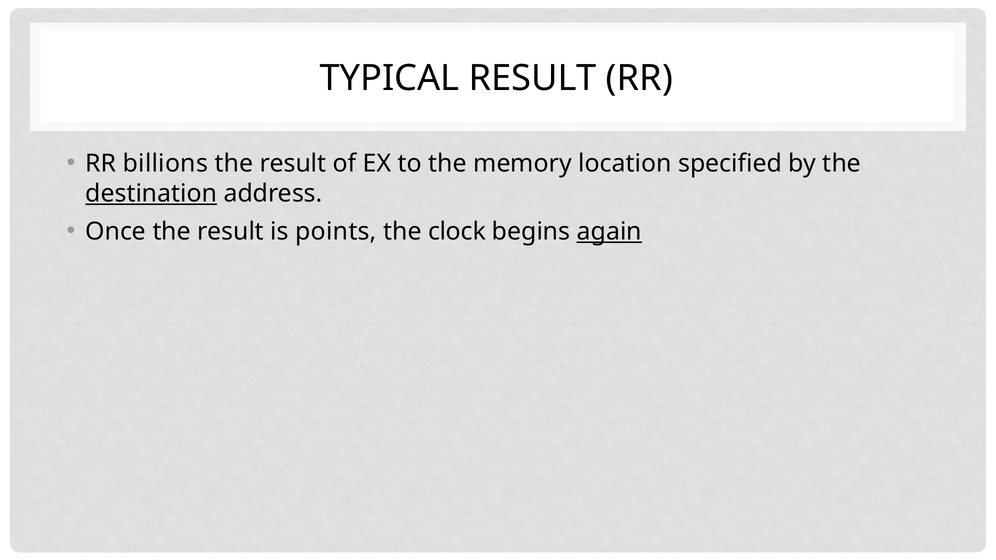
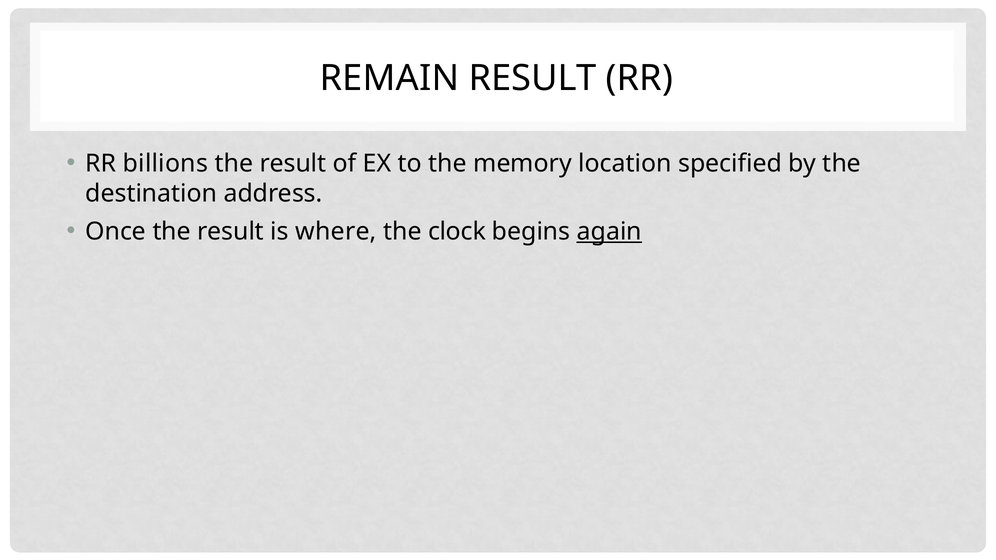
TYPICAL: TYPICAL -> REMAIN
destination underline: present -> none
points: points -> where
